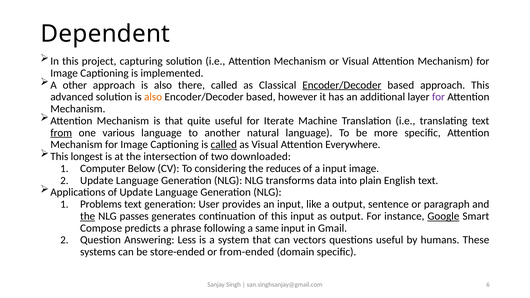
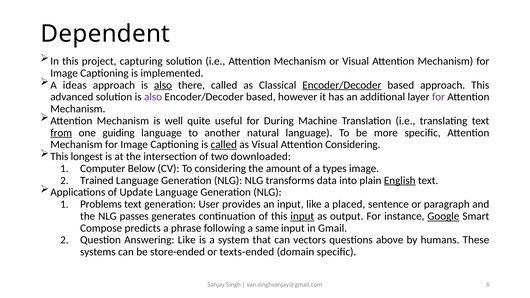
other: other -> ideas
also at (163, 85) underline: none -> present
also at (153, 97) colour: orange -> purple
is that: that -> well
Iterate: Iterate -> During
various: various -> guiding
Attention Everywhere: Everywhere -> Considering
reduces: reduces -> amount
a input: input -> types
Update at (97, 180): Update -> Trained
English underline: none -> present
a output: output -> placed
the at (88, 216) underline: present -> none
input at (302, 216) underline: none -> present
Answering Less: Less -> Like
questions useful: useful -> above
from-ended: from-ended -> texts-ended
